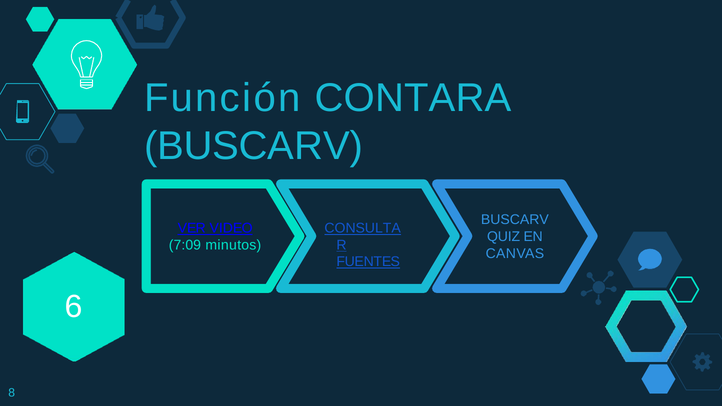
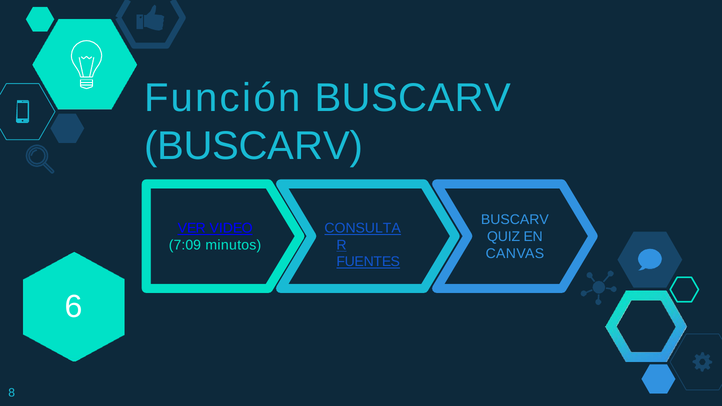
Función CONTARA: CONTARA -> BUSCARV
